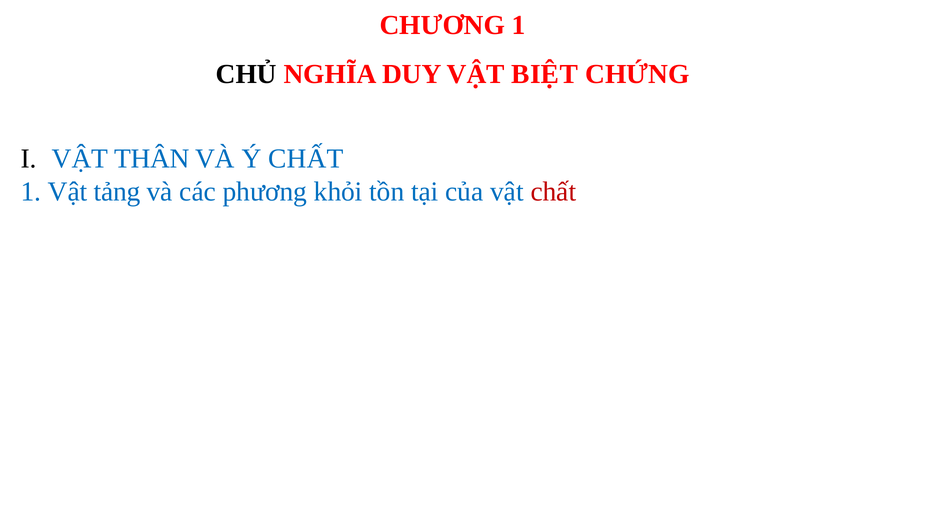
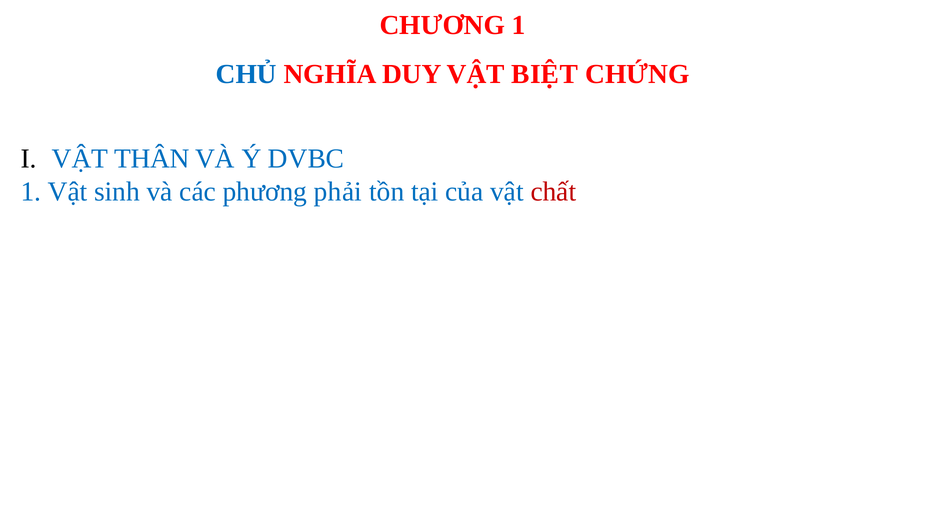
CHỦ colour: black -> blue
Ý CHẤT: CHẤT -> DVBC
tảng: tảng -> sinh
khỏi: khỏi -> phải
